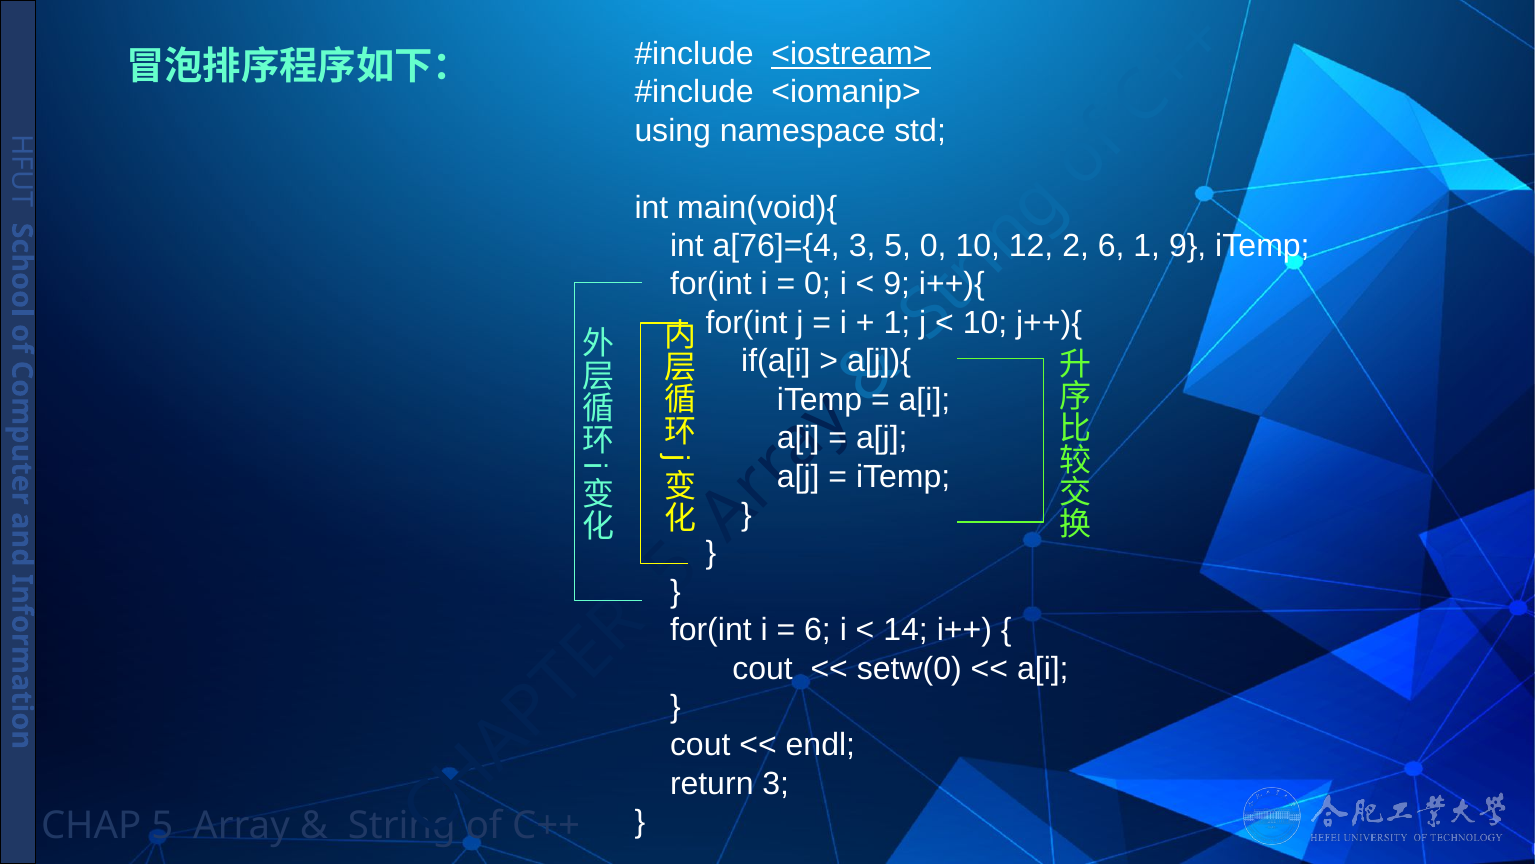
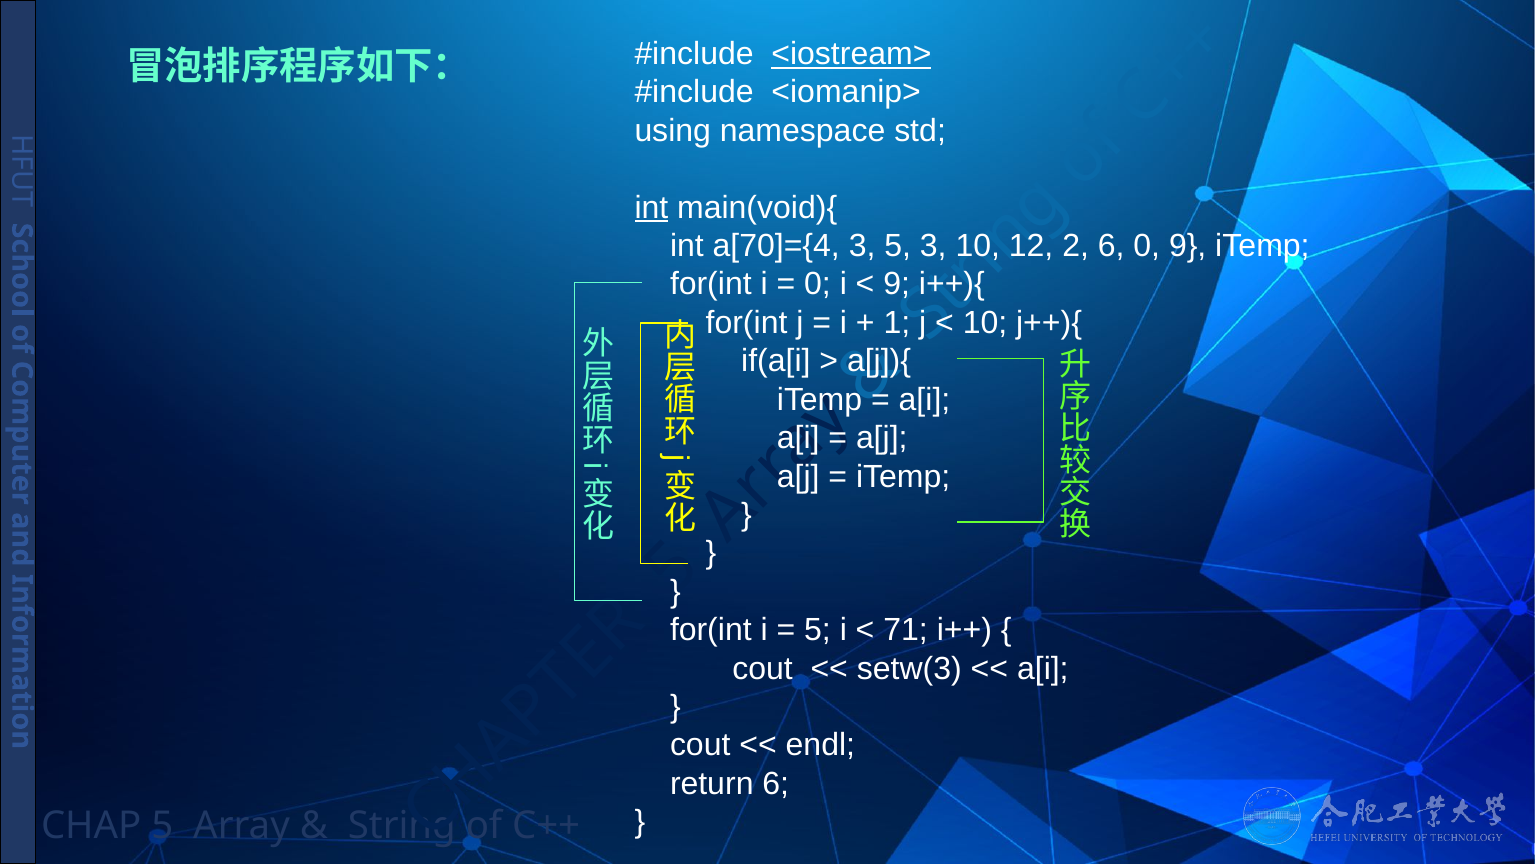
int at (651, 207) underline: none -> present
a[76]={4: a[76]={4 -> a[70]={4
5 0: 0 -> 3
6 1: 1 -> 0
6 at (818, 630): 6 -> 5
14: 14 -> 71
setw(0: setw(0 -> setw(3
return 3: 3 -> 6
